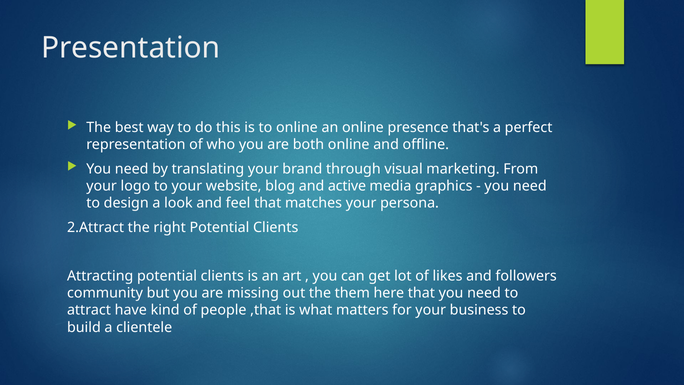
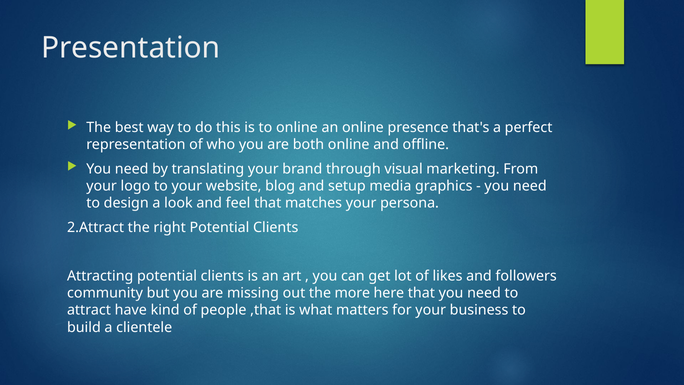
active: active -> setup
them: them -> more
